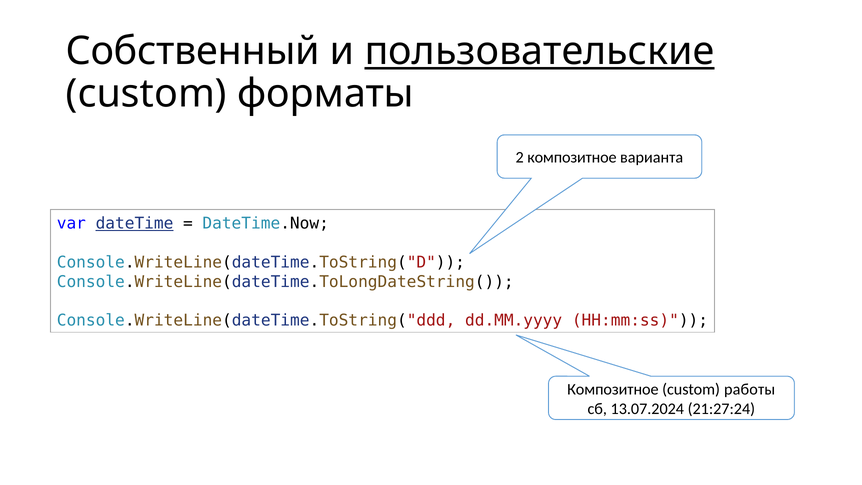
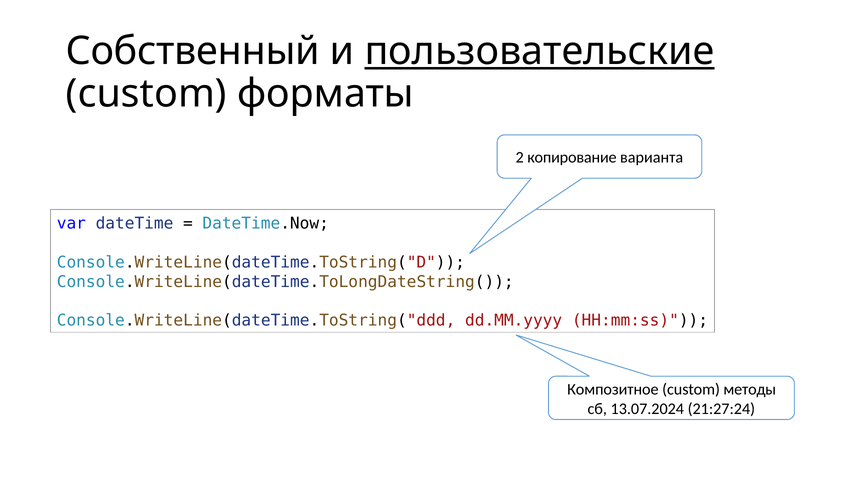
2 композитное: композитное -> копирование
dateTime underline: present -> none
работы: работы -> методы
